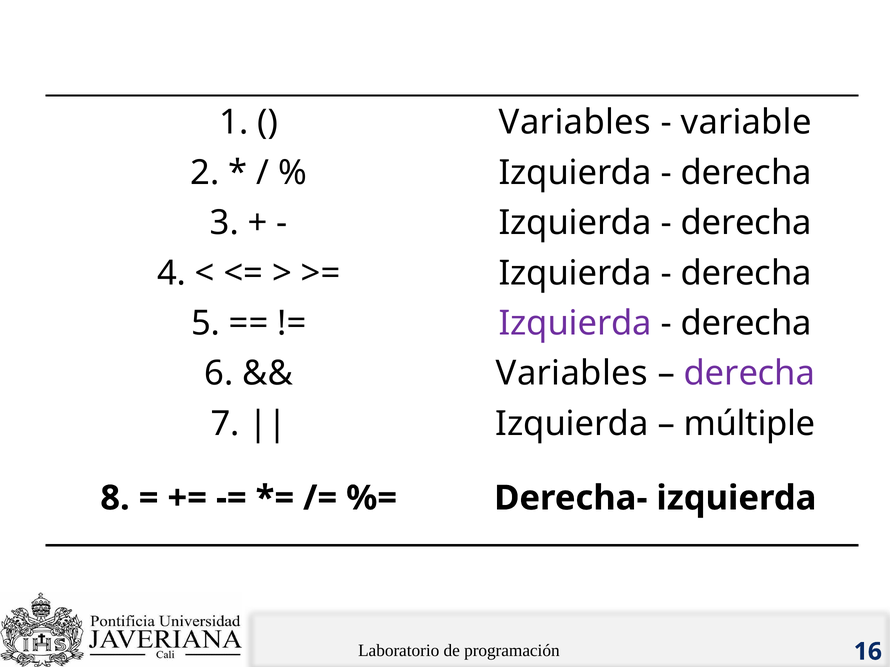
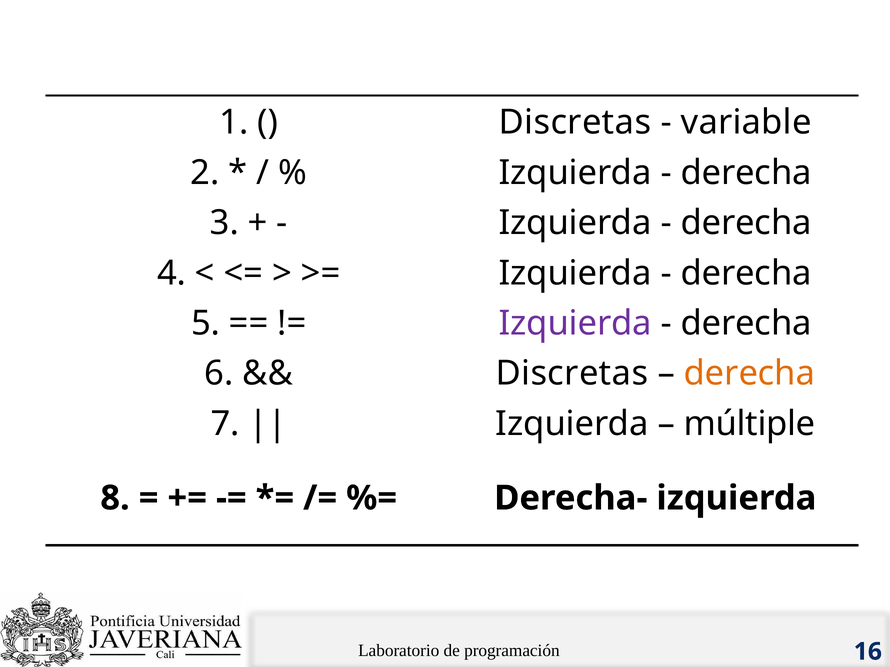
Variables at (575, 123): Variables -> Discretas
Variables at (572, 374): Variables -> Discretas
derecha at (749, 374) colour: purple -> orange
